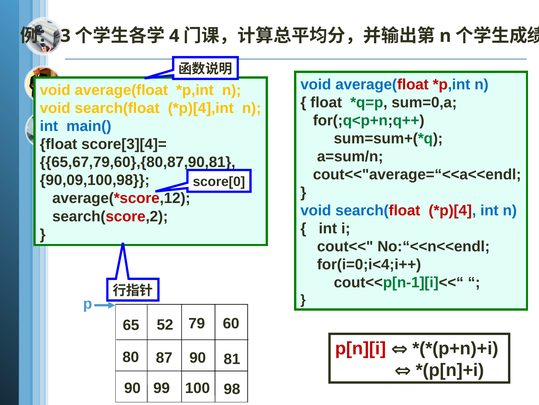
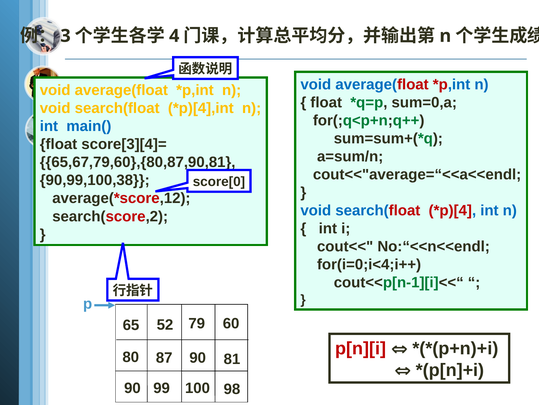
90,09,100,98: 90,09,100,98 -> 90,99,100,38
